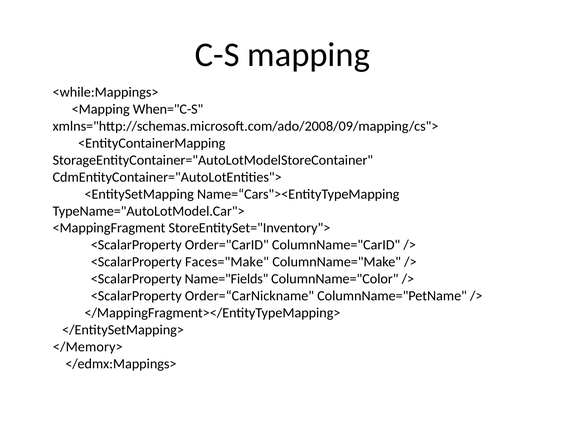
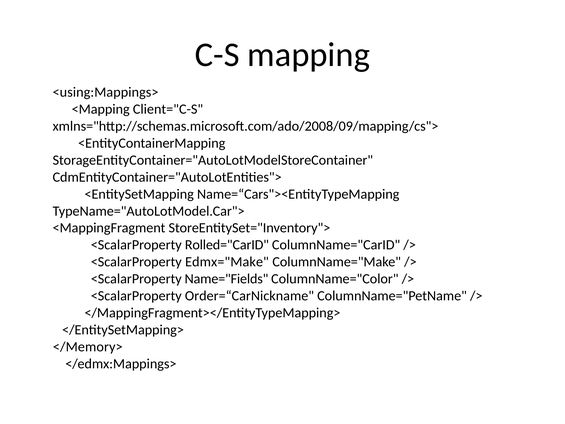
<while:Mappings>: <while:Mappings> -> <using:Mappings>
When="C-S: When="C-S -> Client="C-S
Order="CarID: Order="CarID -> Rolled="CarID
Faces="Make: Faces="Make -> Edmx="Make
